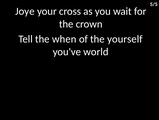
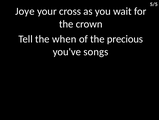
yourself: yourself -> precious
world: world -> songs
